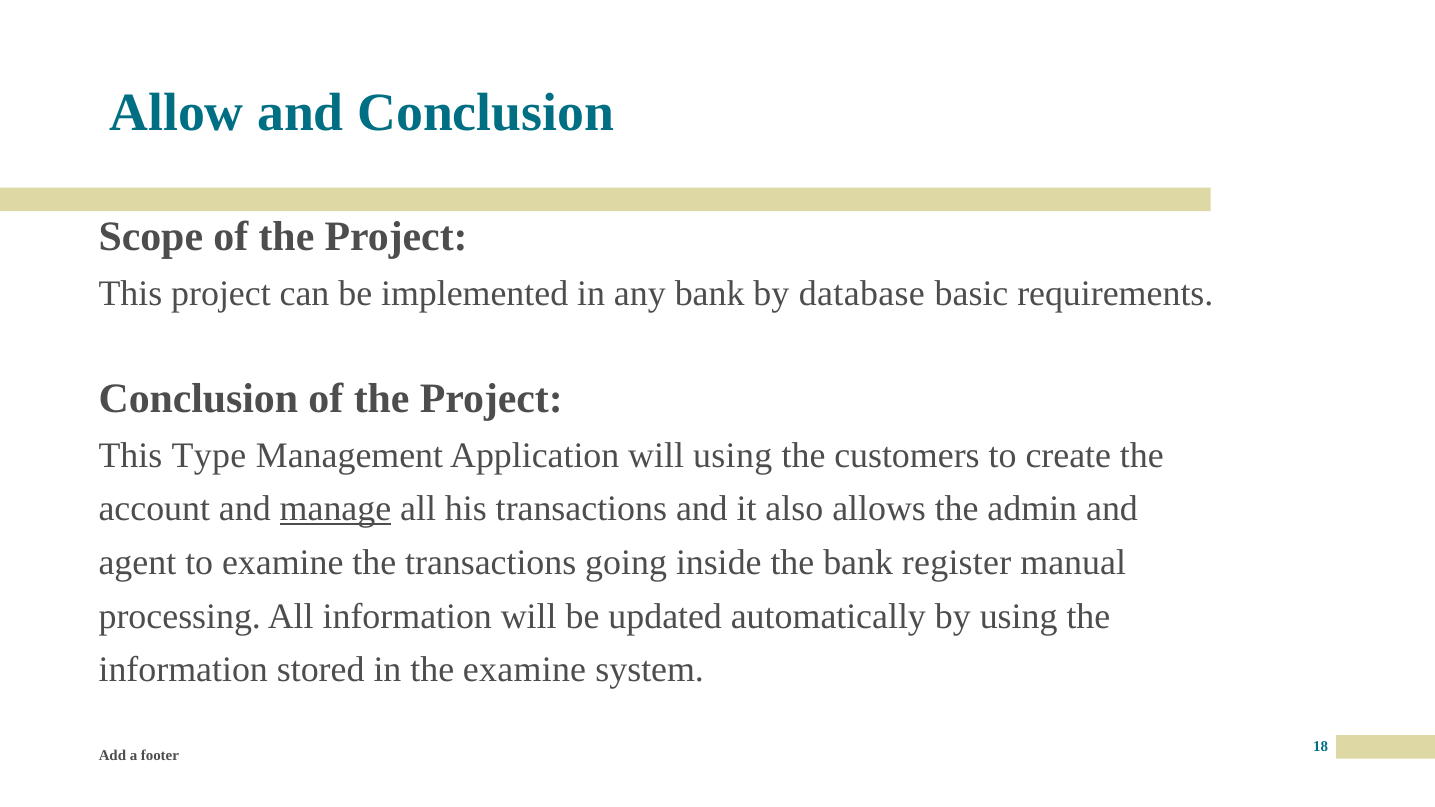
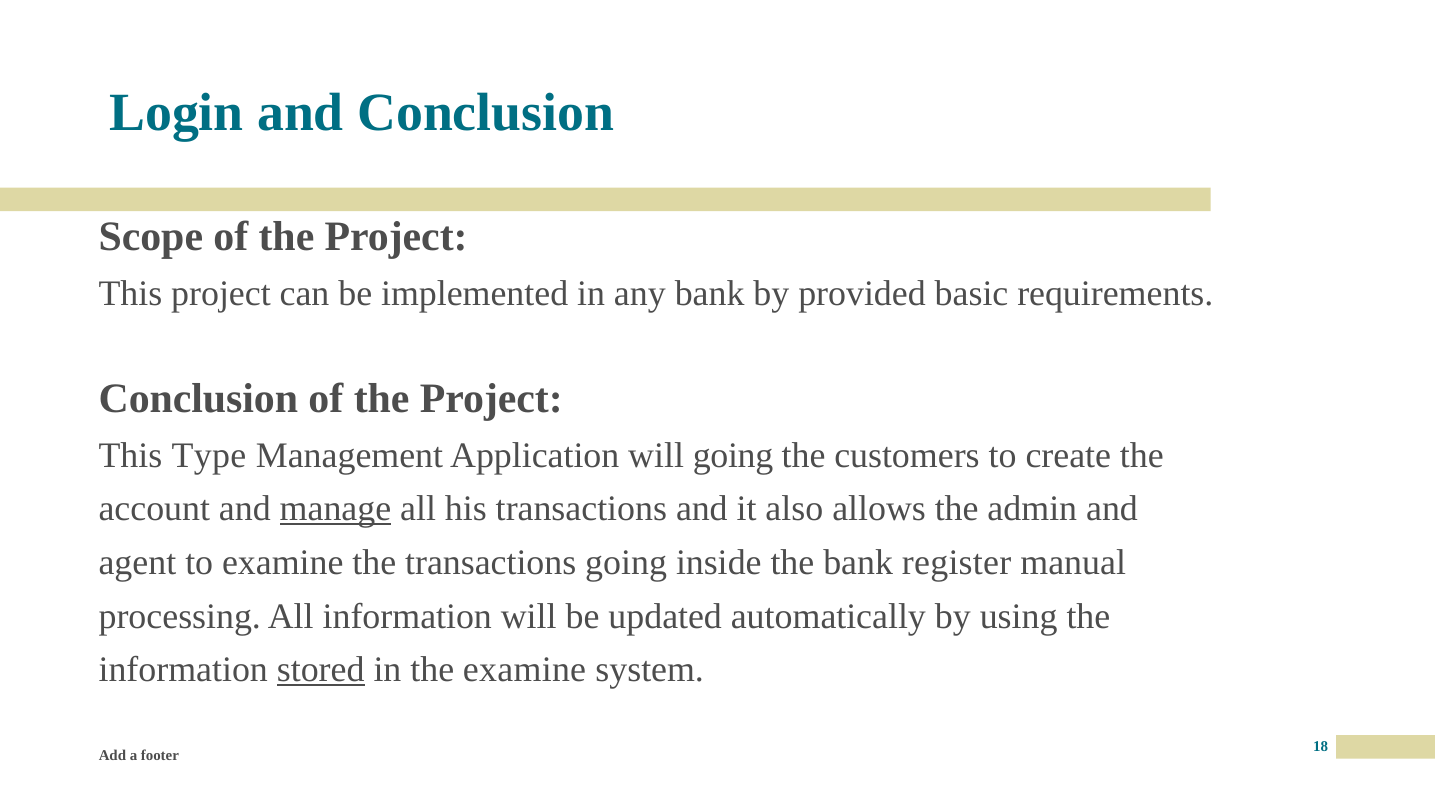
Allow: Allow -> Login
database: database -> provided
will using: using -> going
stored underline: none -> present
